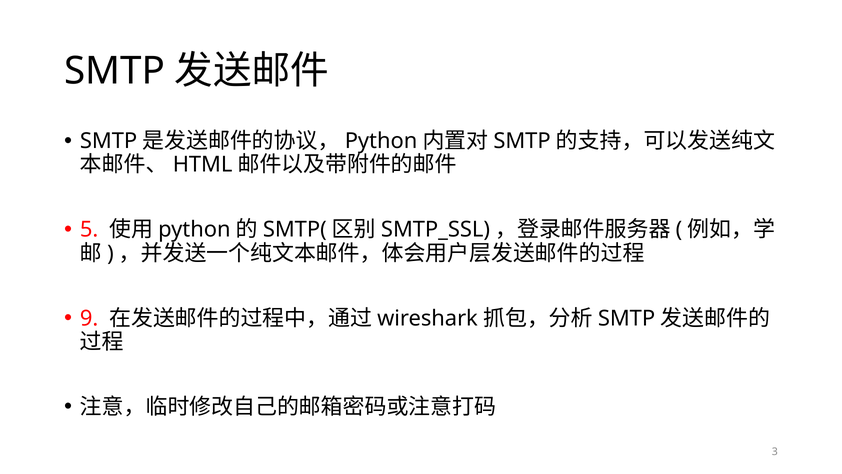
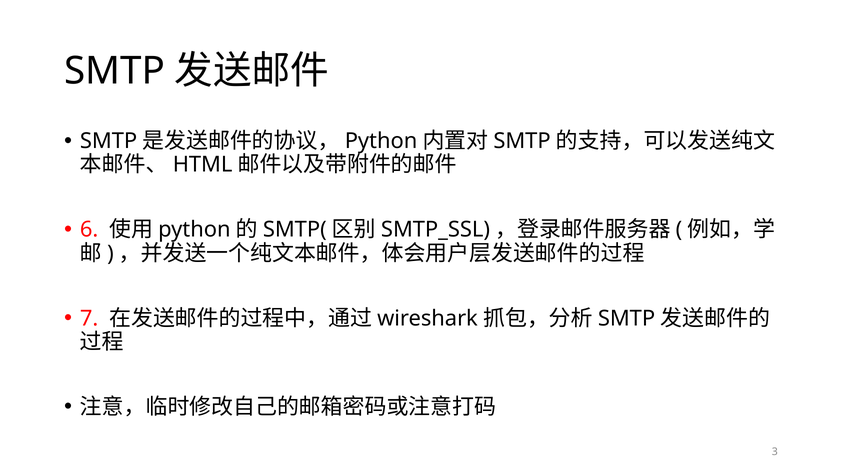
5: 5 -> 6
9: 9 -> 7
